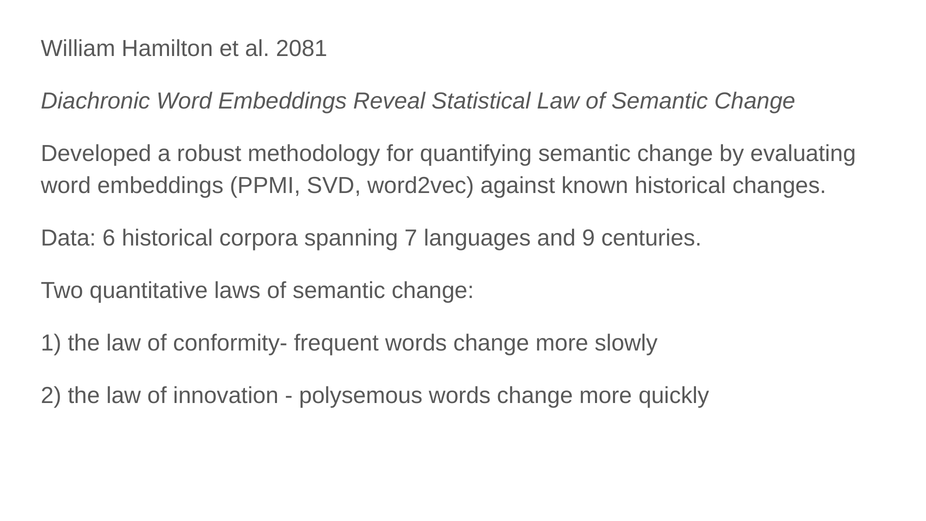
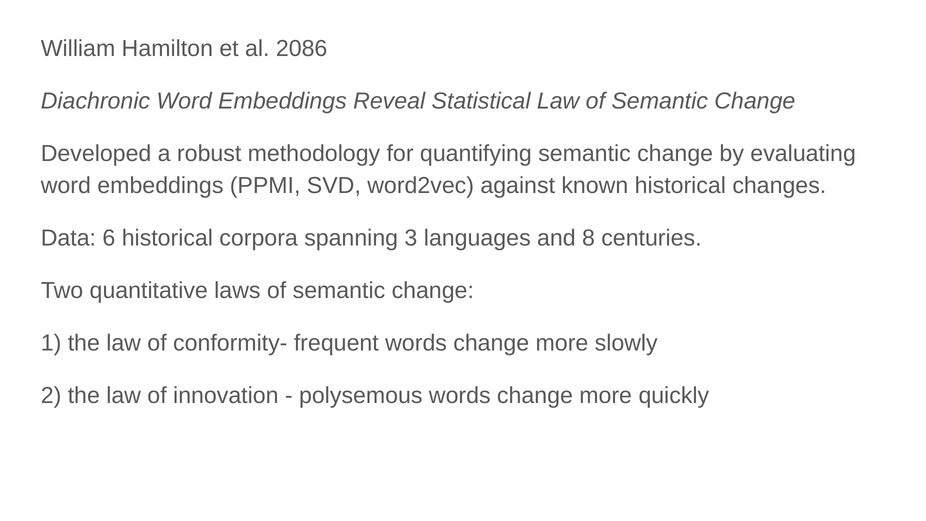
2081: 2081 -> 2086
7: 7 -> 3
9: 9 -> 8
